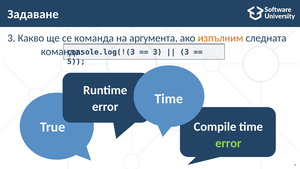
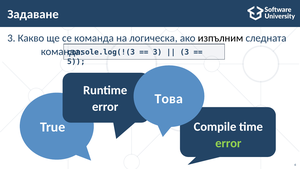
аргумента: аргумента -> логическа
изпълним colour: orange -> black
Time at (169, 99): Time -> Това
